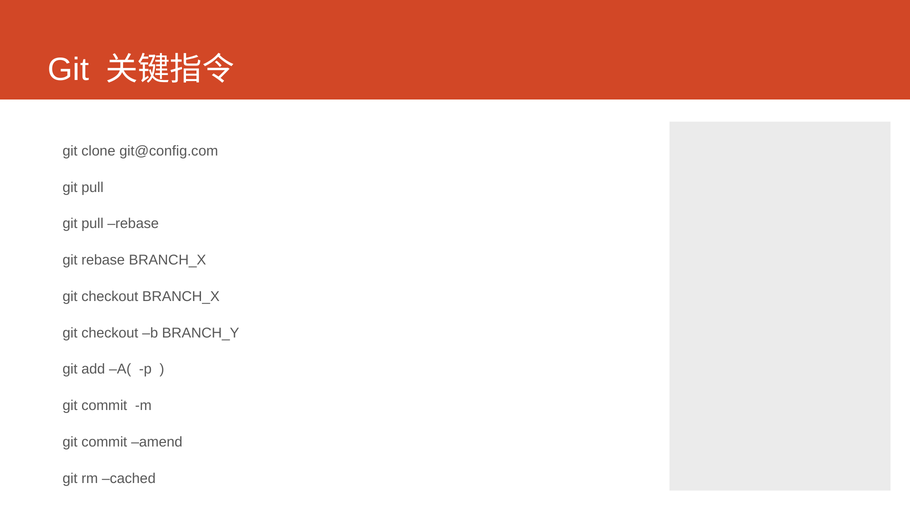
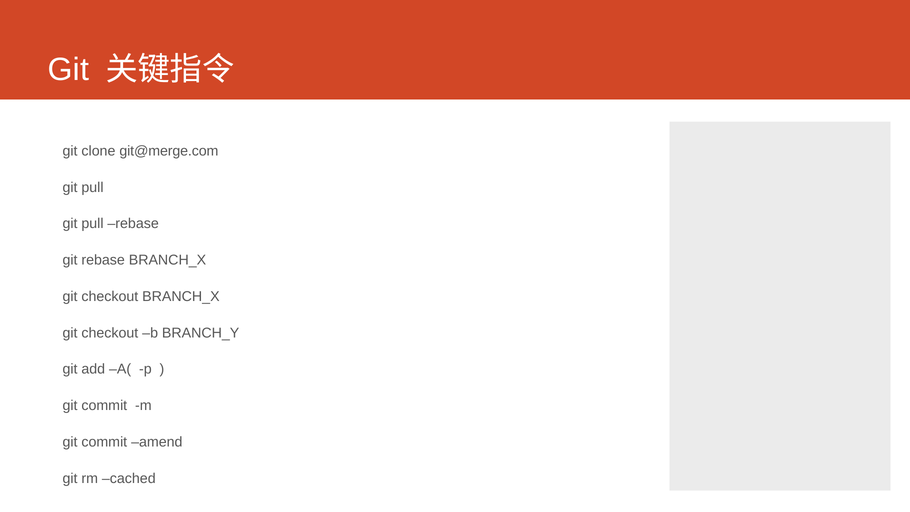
git@config.com: git@config.com -> git@merge.com
